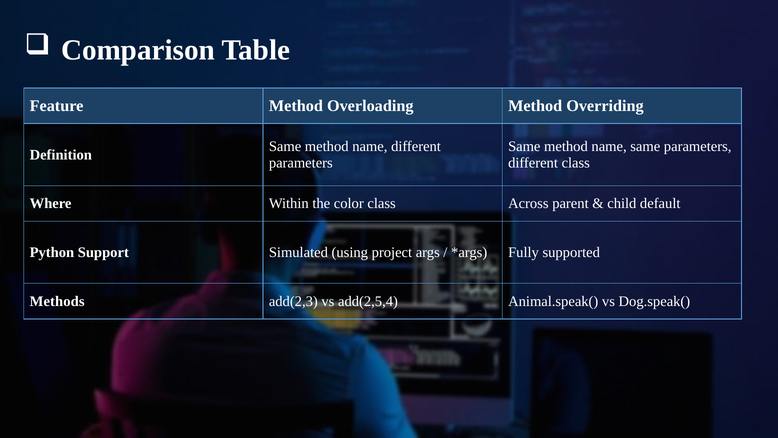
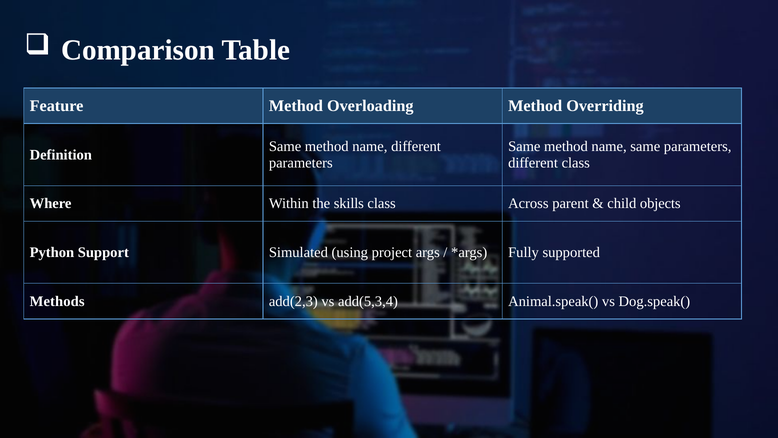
color: color -> skills
default: default -> objects
add(2,5,4: add(2,5,4 -> add(5,3,4
